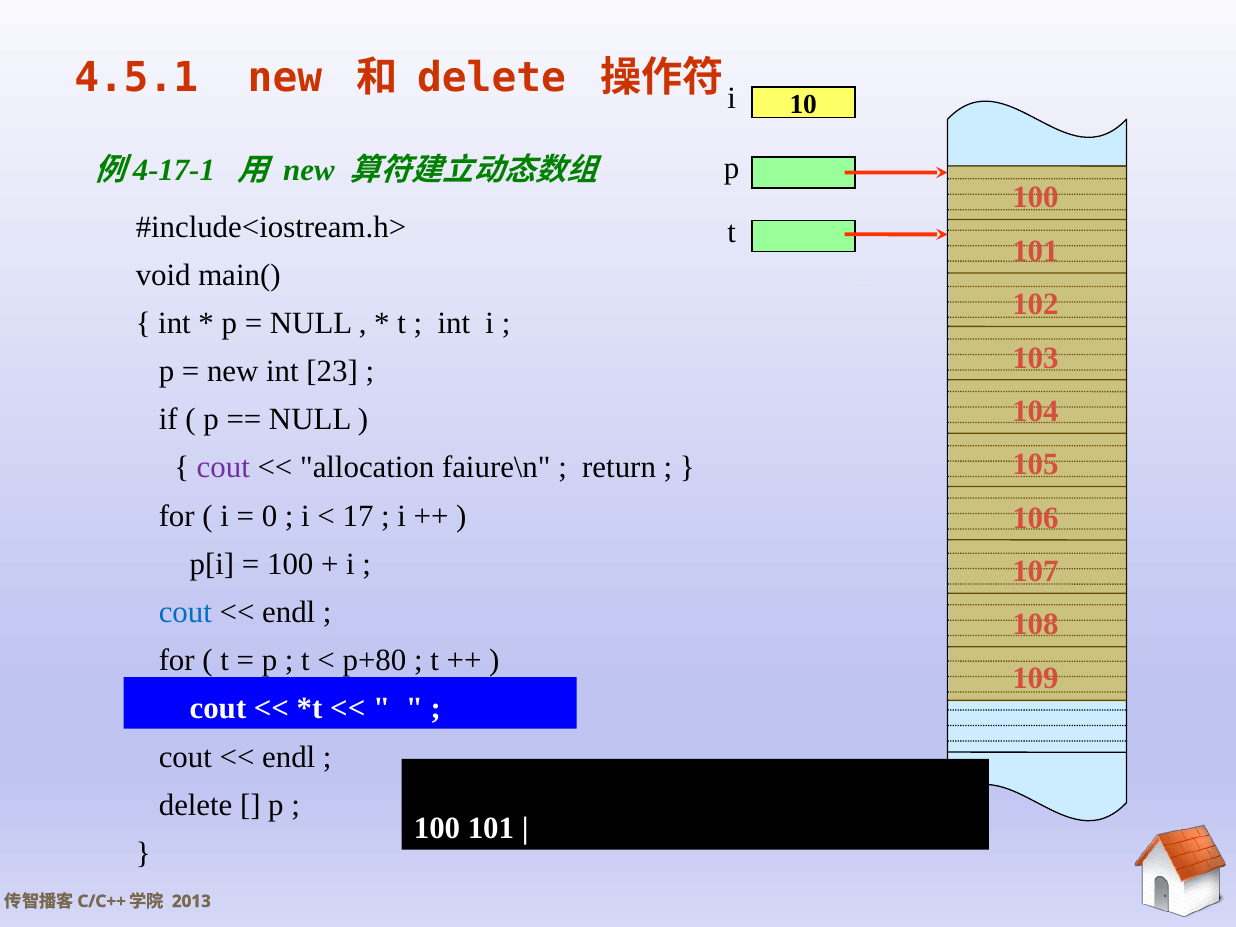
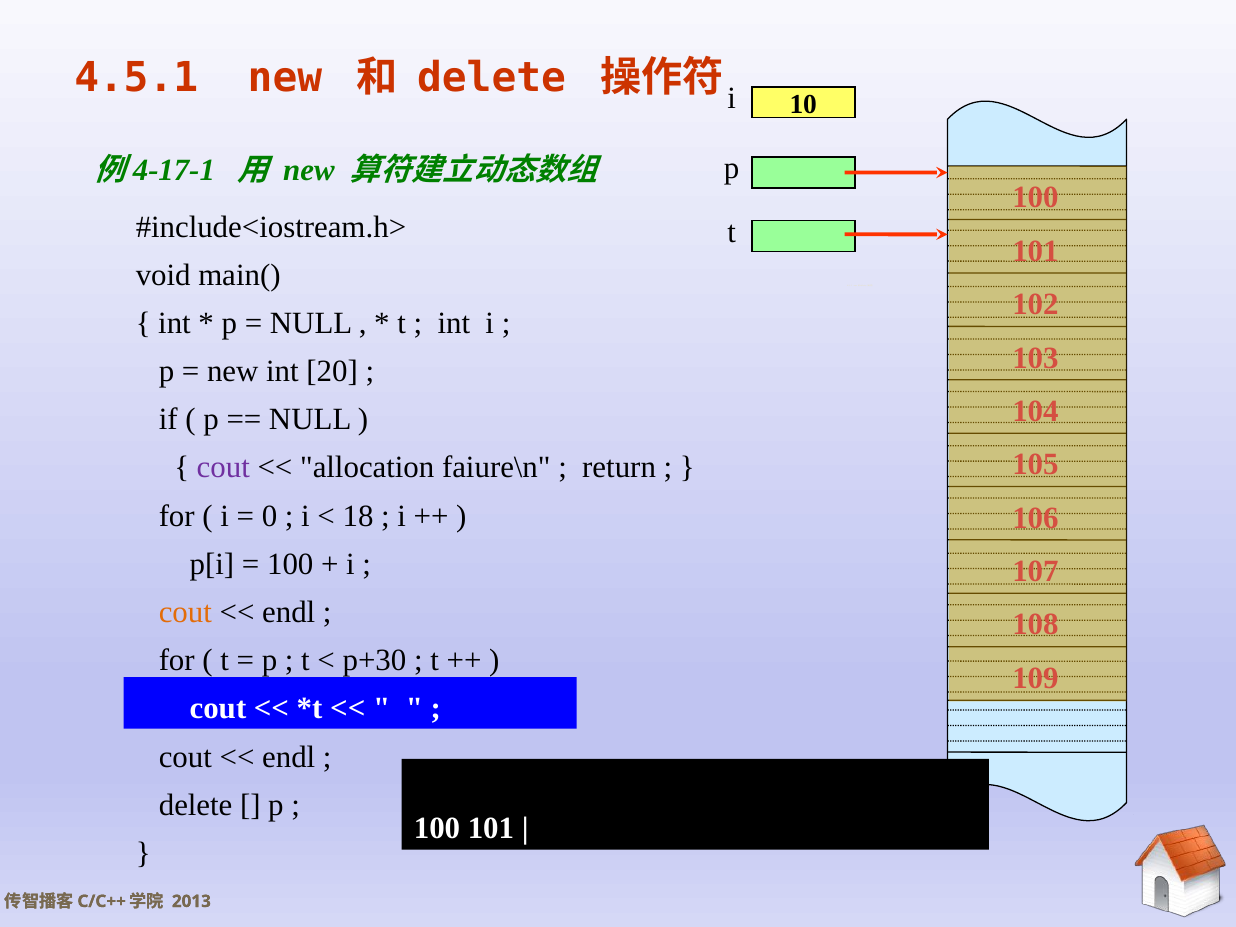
23: 23 -> 20
17: 17 -> 18
cout at (185, 612) colour: blue -> orange
p+80: p+80 -> p+30
